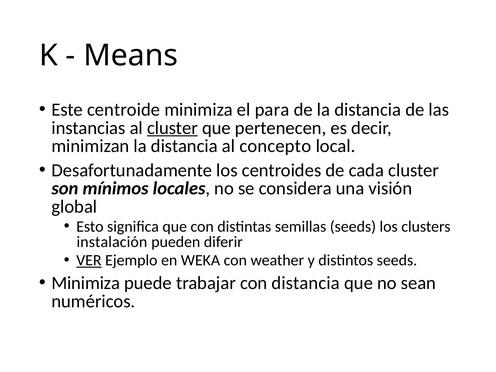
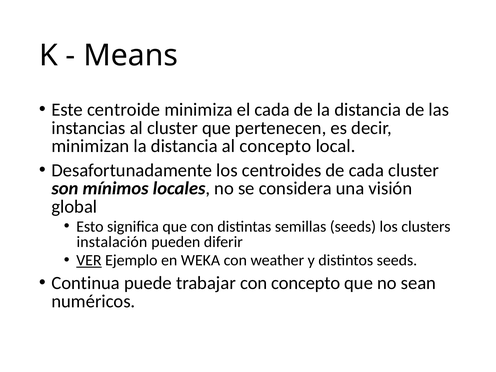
el para: para -> cada
cluster at (172, 128) underline: present -> none
Minimiza at (86, 283): Minimiza -> Continua
con distancia: distancia -> concepto
